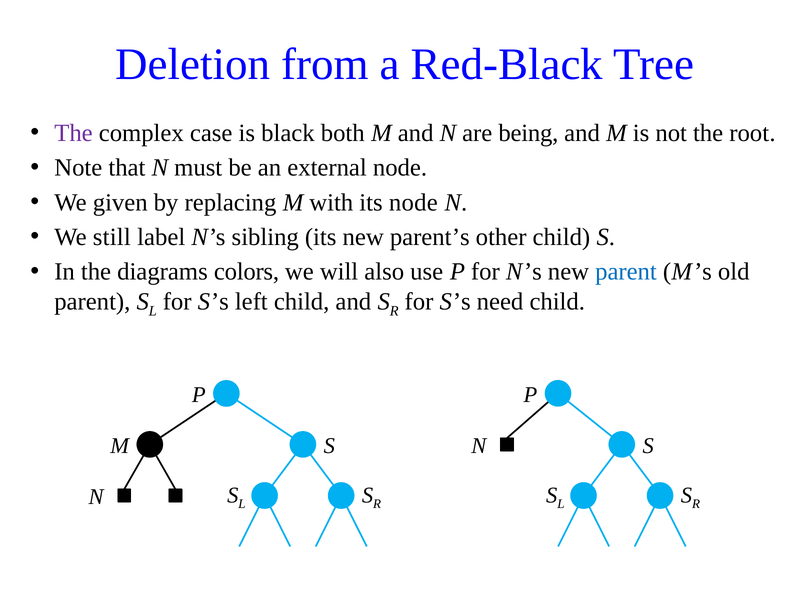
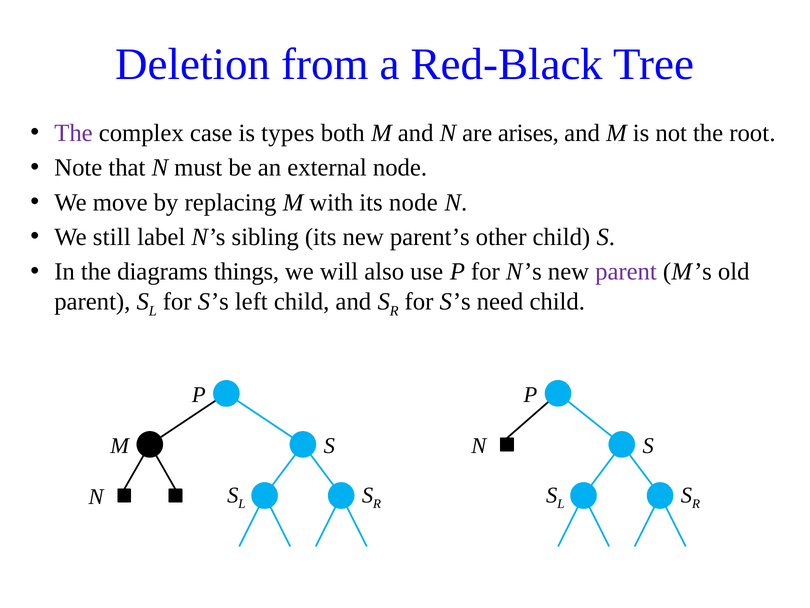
black: black -> types
being: being -> arises
given: given -> move
colors: colors -> things
parent at (626, 272) colour: blue -> purple
